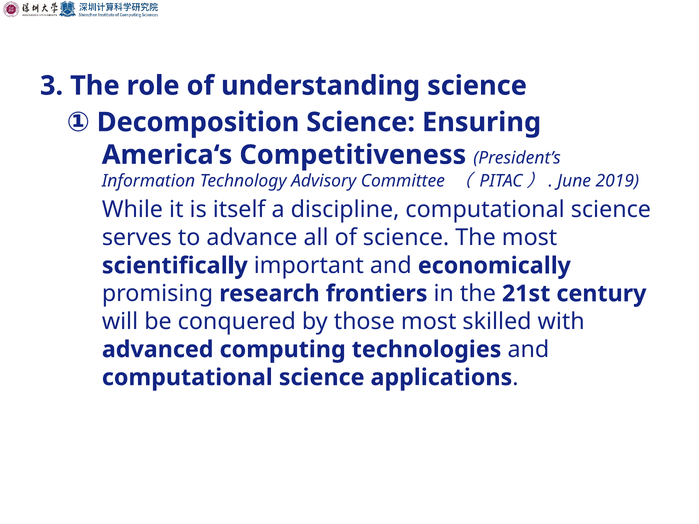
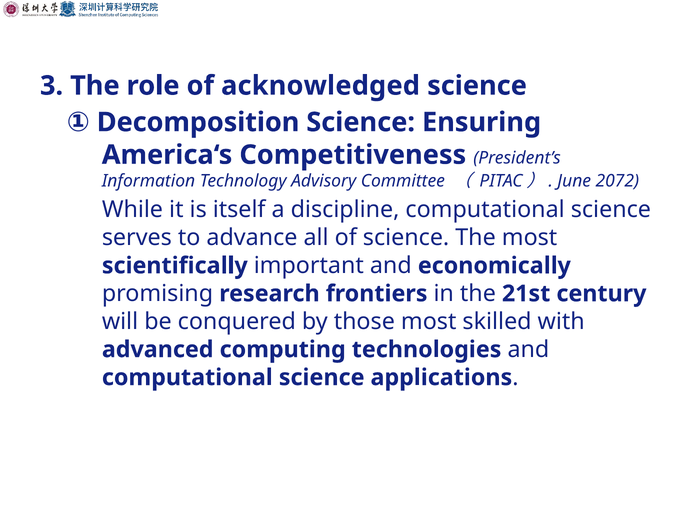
understanding: understanding -> acknowledged
2019: 2019 -> 2072
